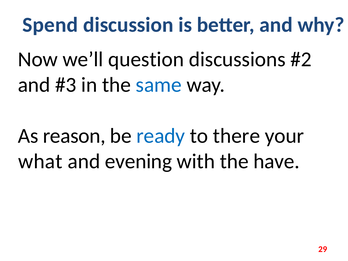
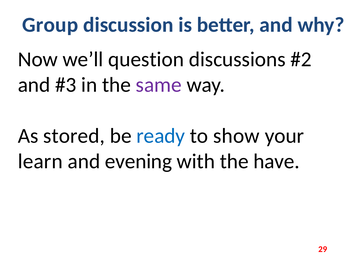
Spend: Spend -> Group
same colour: blue -> purple
reason: reason -> stored
there: there -> show
what: what -> learn
